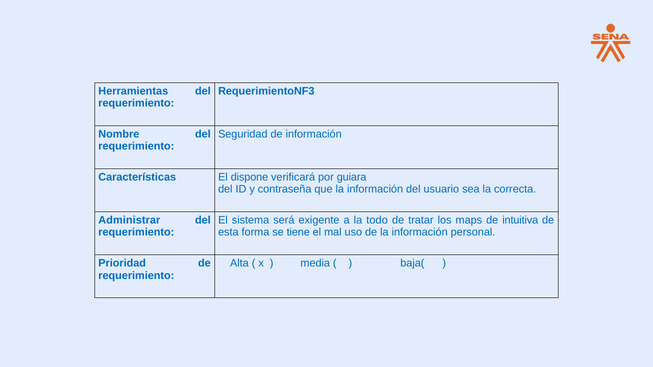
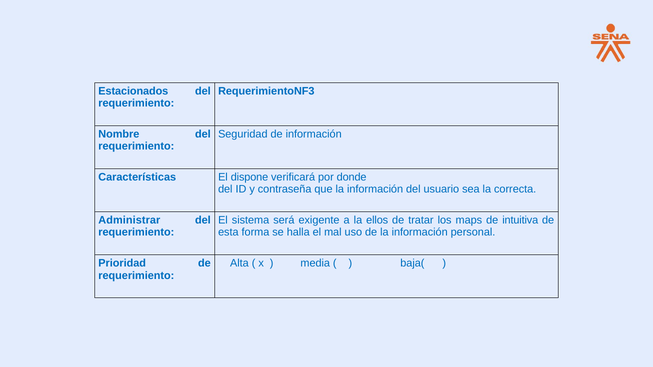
Herramientas: Herramientas -> Estacionados
guiara: guiara -> donde
todo: todo -> ellos
tiene: tiene -> halla
